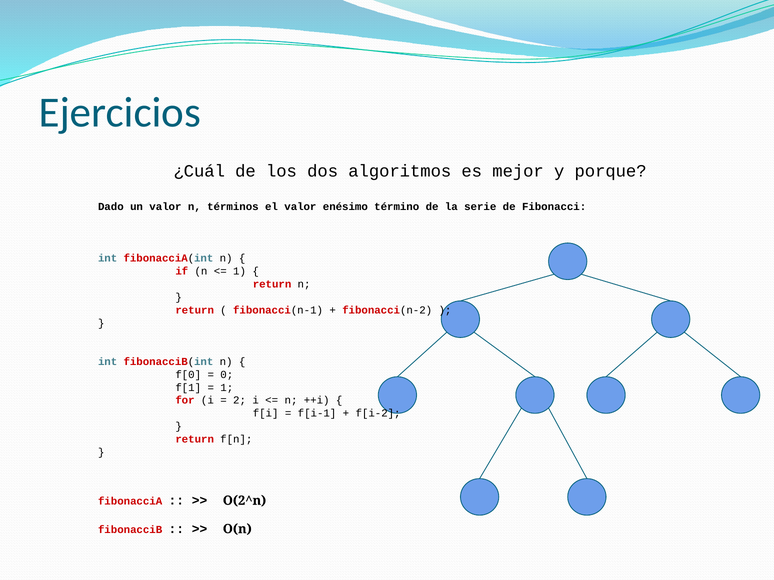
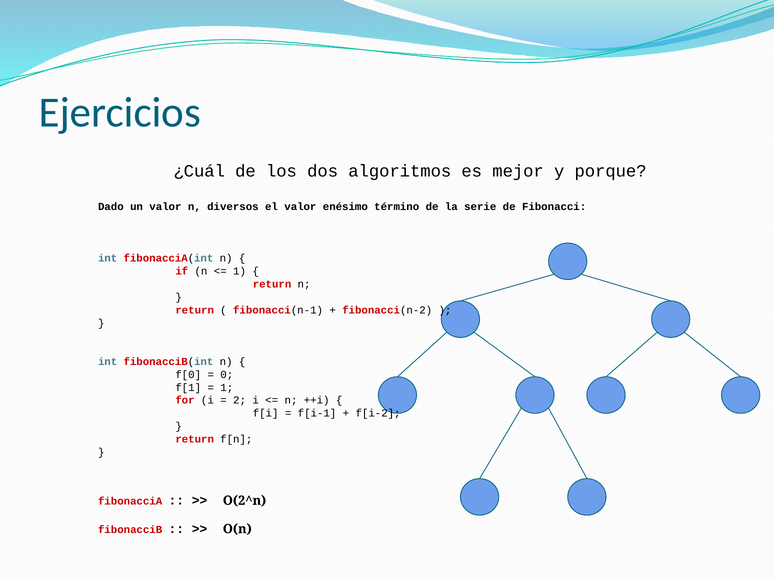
términos: términos -> diversos
